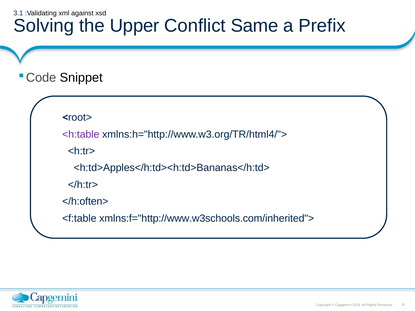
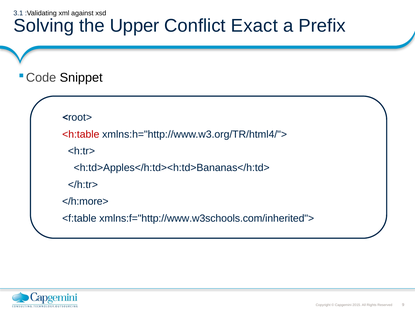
Same: Same -> Exact
<h:table colour: purple -> red
</h:often>: </h:often> -> </h:more>
